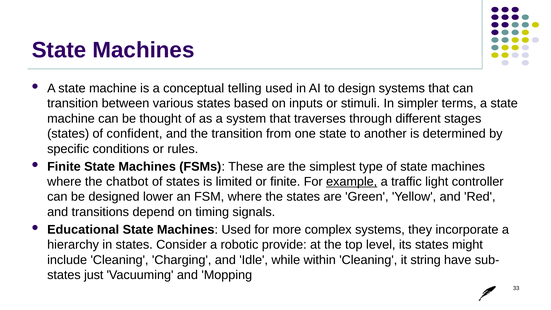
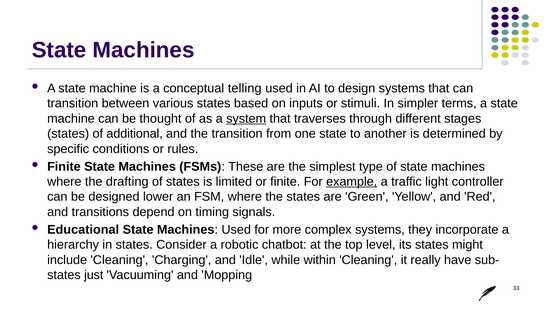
system underline: none -> present
confident: confident -> additional
chatbot: chatbot -> drafting
provide: provide -> chatbot
string: string -> really
